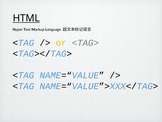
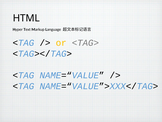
HTML underline: present -> none
